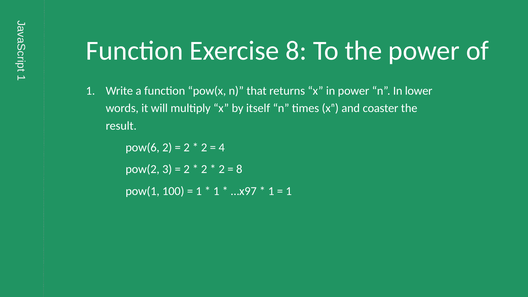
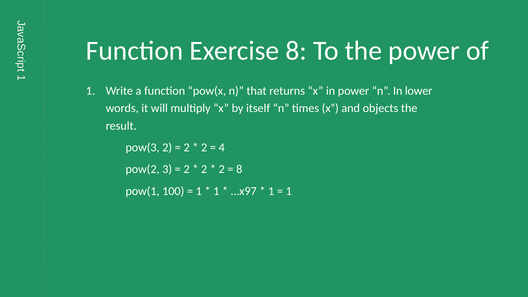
coaster: coaster -> objects
pow(6: pow(6 -> pow(3
